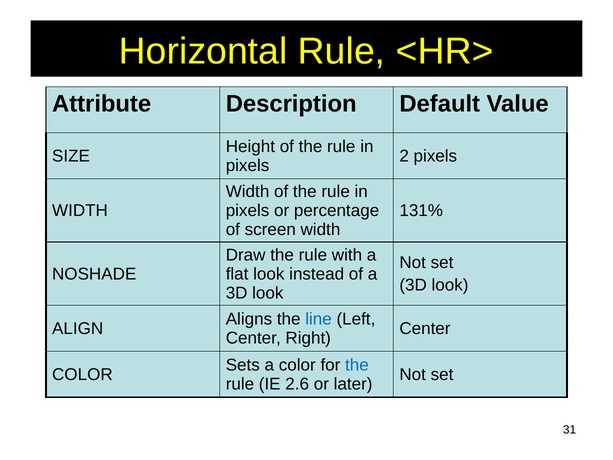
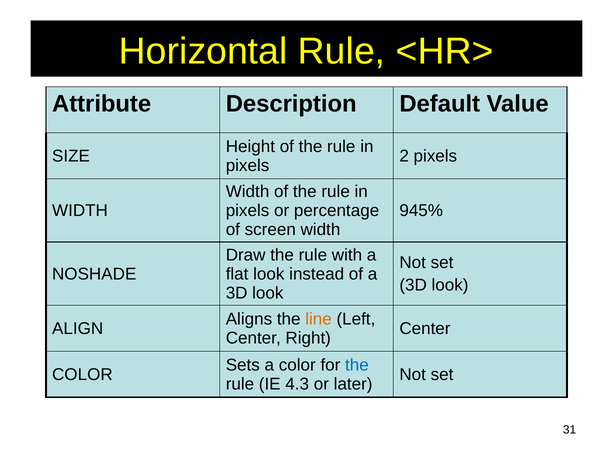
131%: 131% -> 945%
line colour: blue -> orange
2.6: 2.6 -> 4.3
